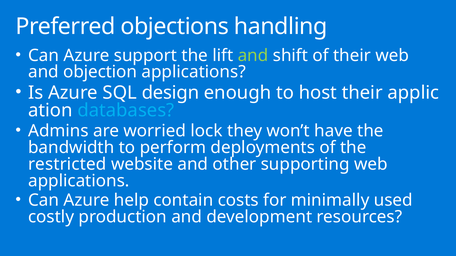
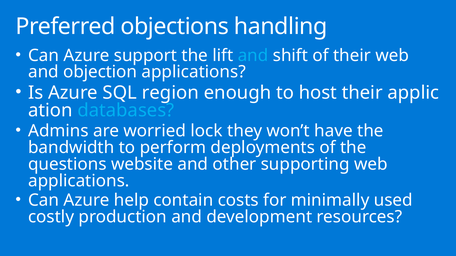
and at (253, 56) colour: light green -> light blue
design: design -> region
restricted: restricted -> questions
